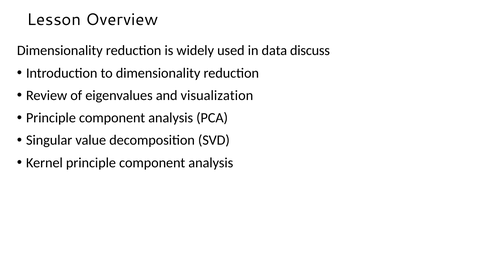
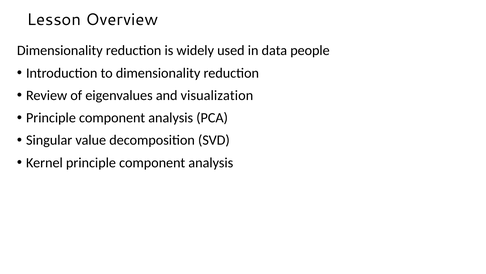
discuss: discuss -> people
